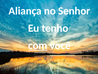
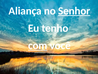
Senhor underline: none -> present
